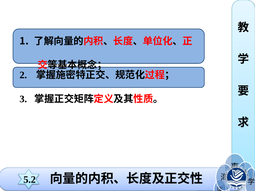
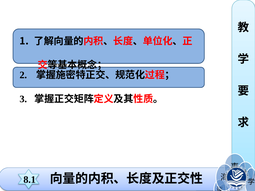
5.2: 5.2 -> 8.1
